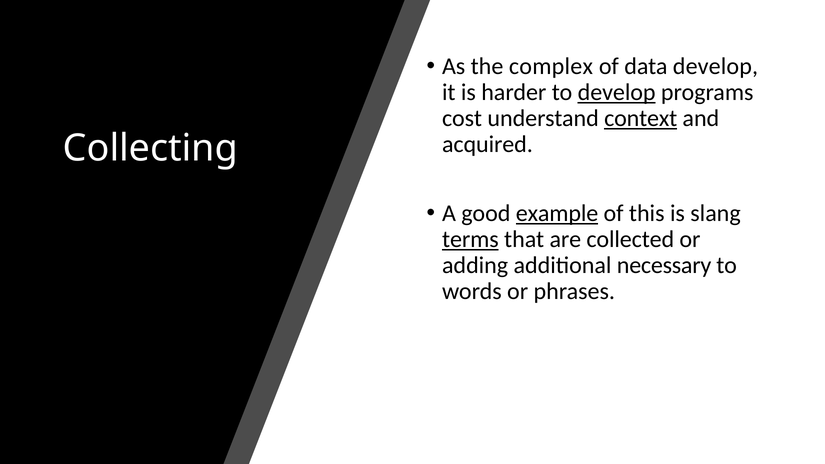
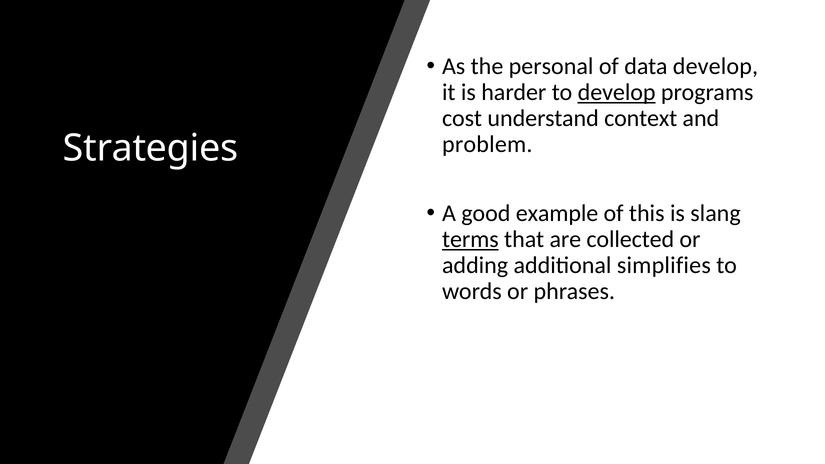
complex: complex -> personal
context underline: present -> none
acquired: acquired -> problem
Collecting: Collecting -> Strategies
example underline: present -> none
necessary: necessary -> simplifies
